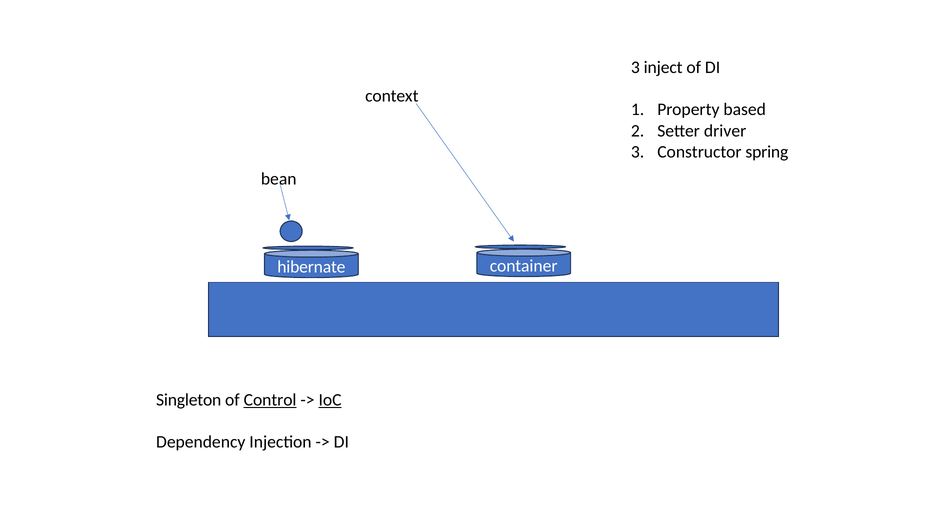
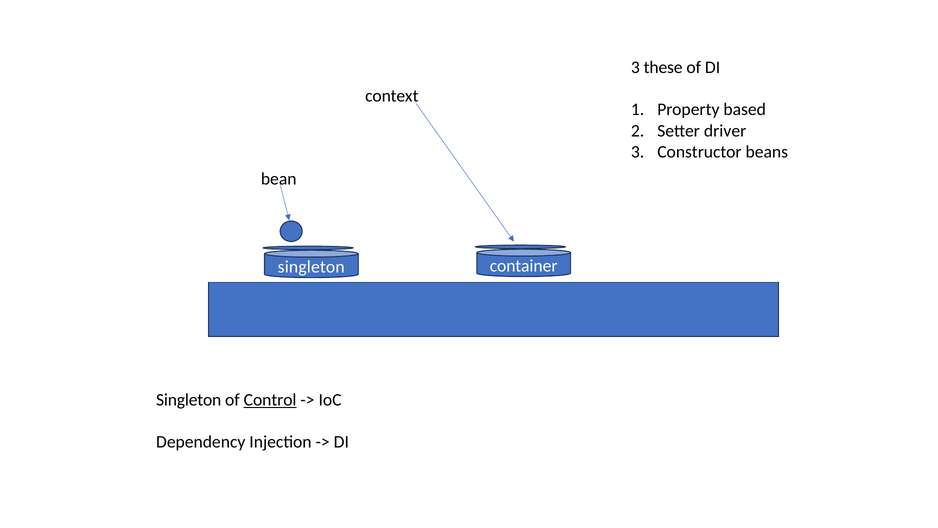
inject: inject -> these
spring: spring -> beans
hibernate at (311, 267): hibernate -> singleton
IoC underline: present -> none
